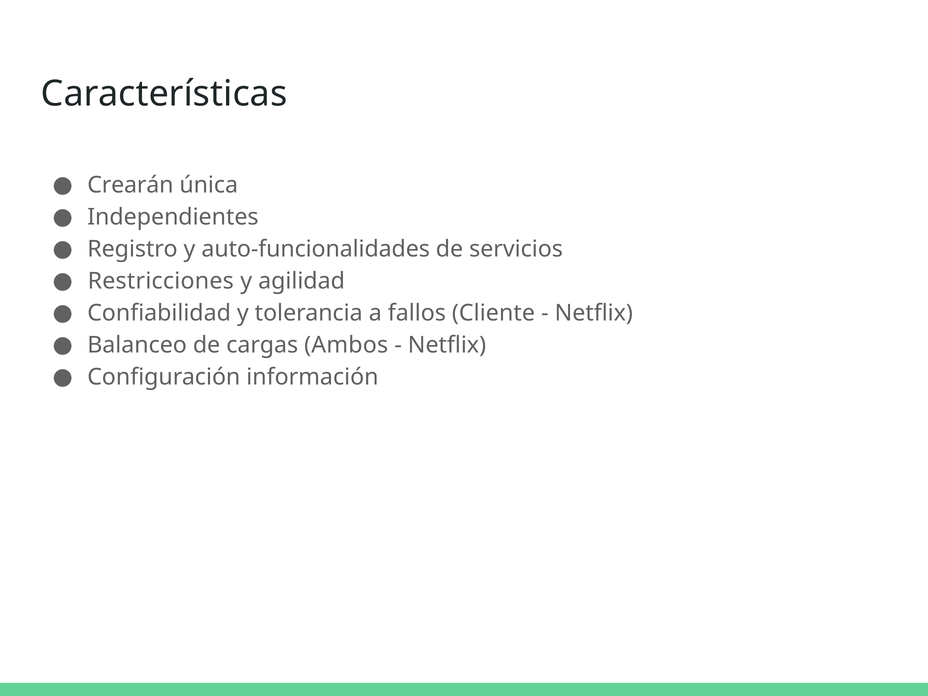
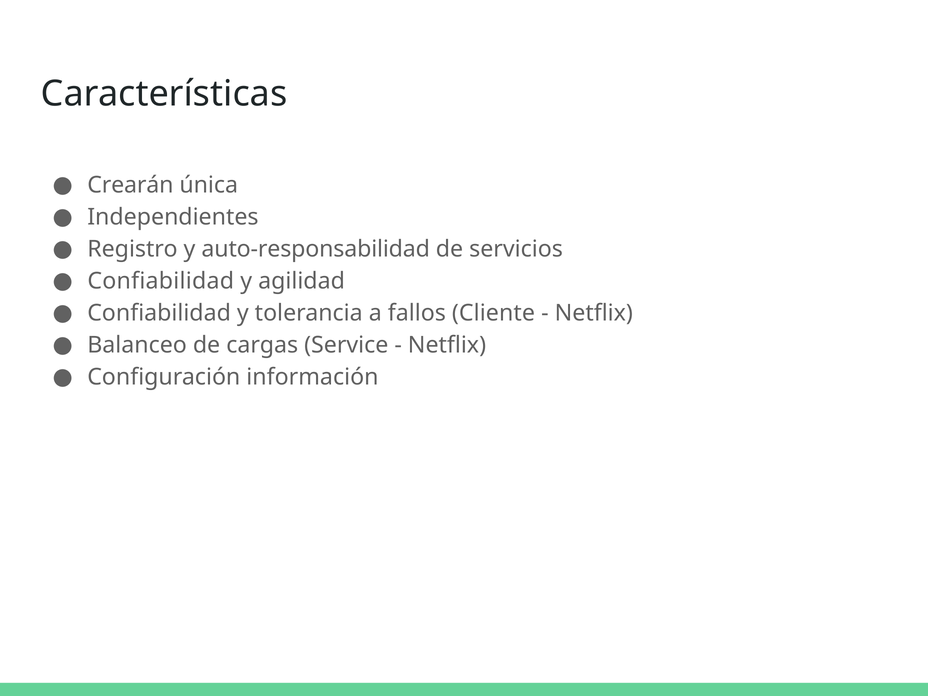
auto-funcionalidades: auto-funcionalidades -> auto-responsabilidad
Restricciones at (161, 281): Restricciones -> Confiabilidad
Ambos: Ambos -> Service
